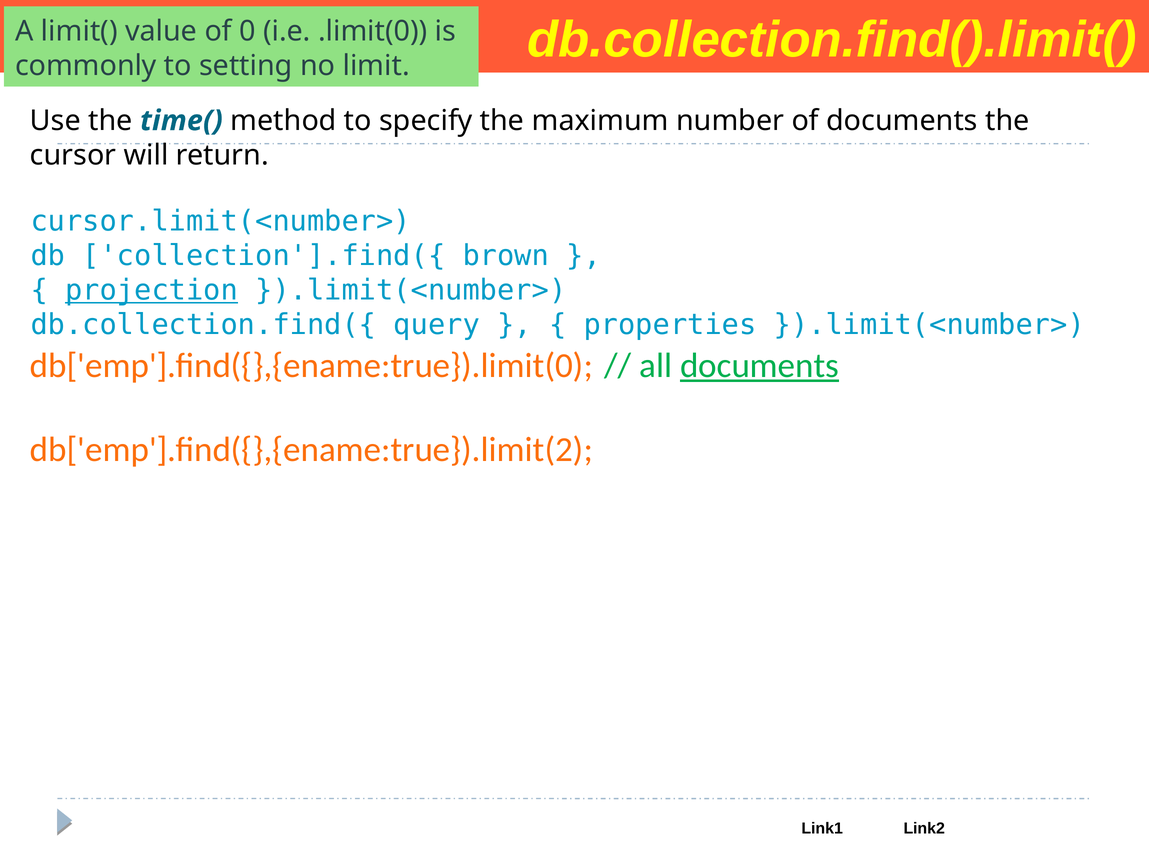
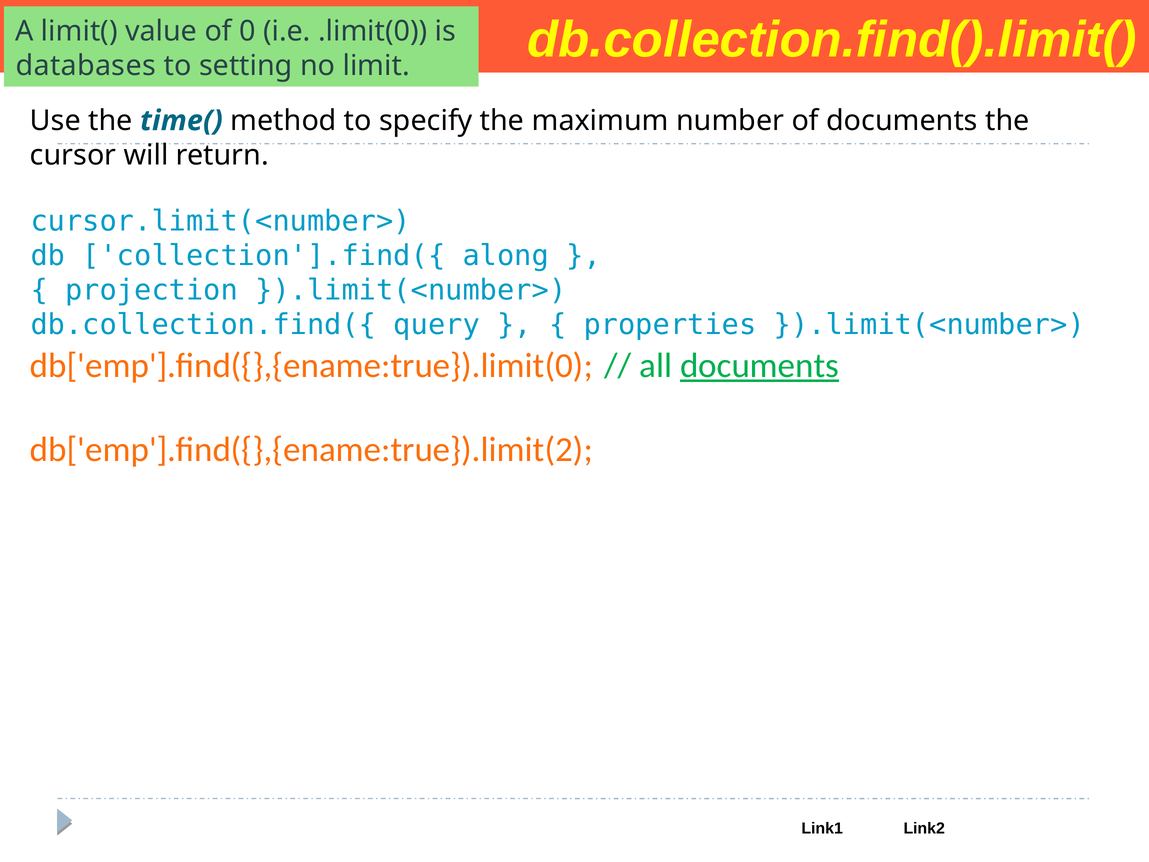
commonly: commonly -> databases
brown: brown -> along
projection underline: present -> none
